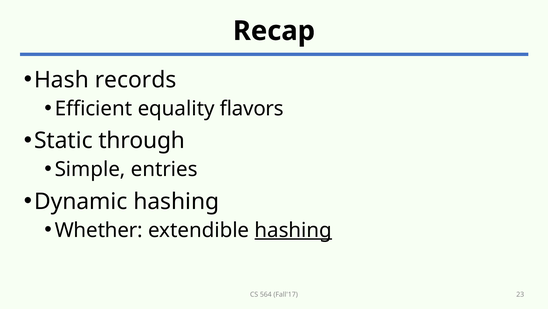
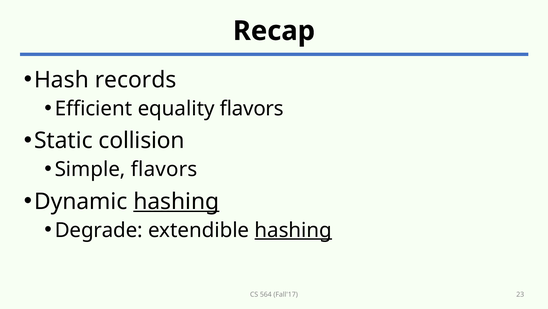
through: through -> collision
Simple entries: entries -> flavors
hashing at (176, 201) underline: none -> present
Whether: Whether -> Degrade
